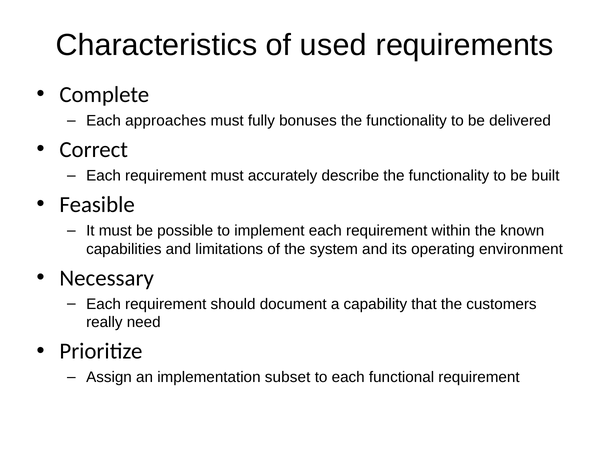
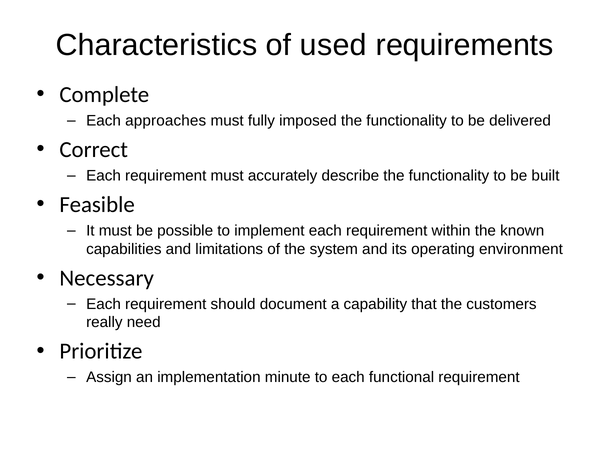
bonuses: bonuses -> imposed
subset: subset -> minute
